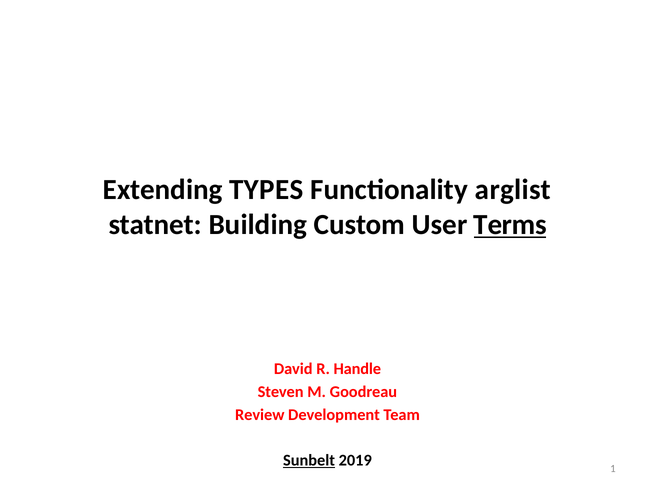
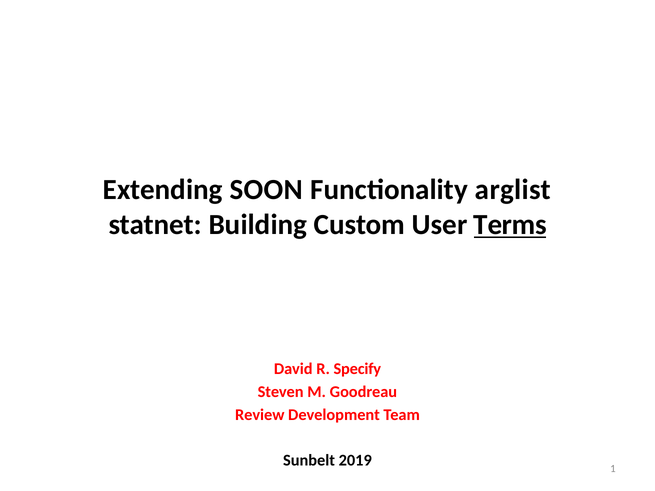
TYPES: TYPES -> SOON
Handle: Handle -> Specify
Sunbelt underline: present -> none
